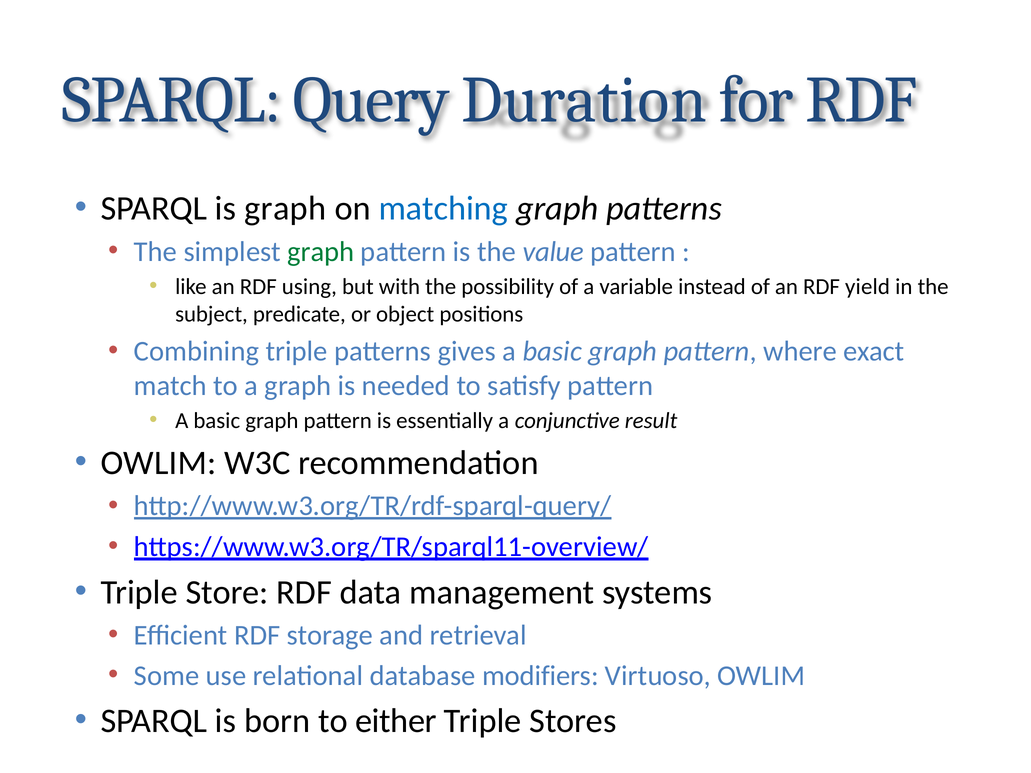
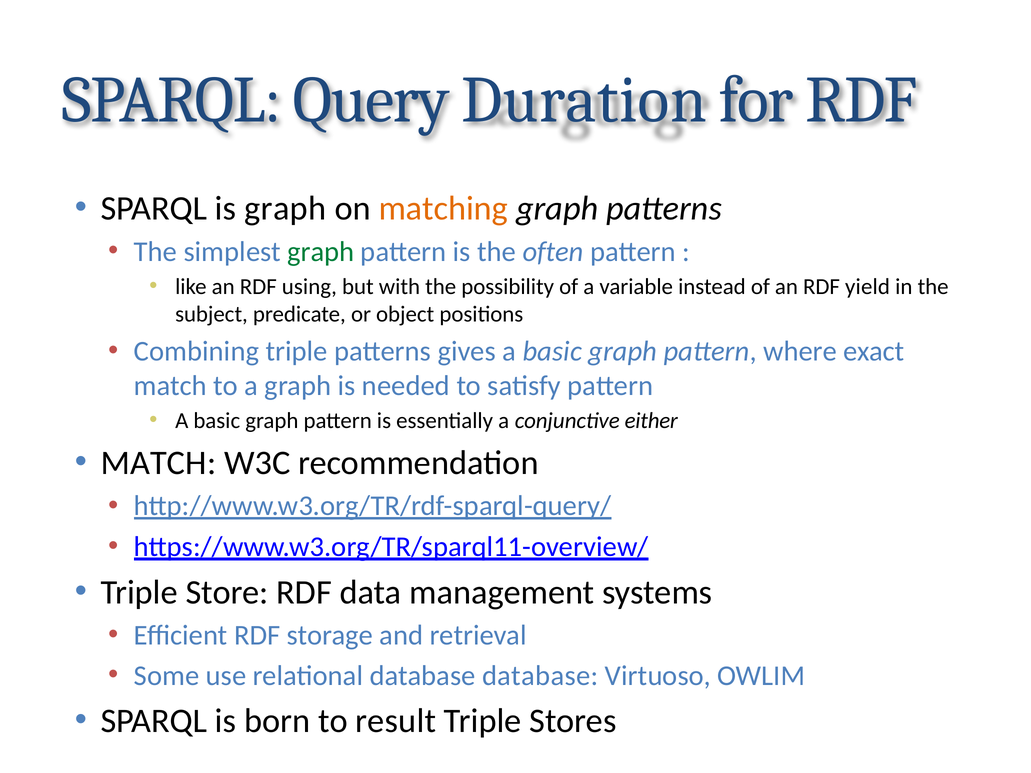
matching colour: blue -> orange
value: value -> often
result: result -> either
OWLIM at (158, 463): OWLIM -> MATCH
database modifiers: modifiers -> database
either: either -> result
